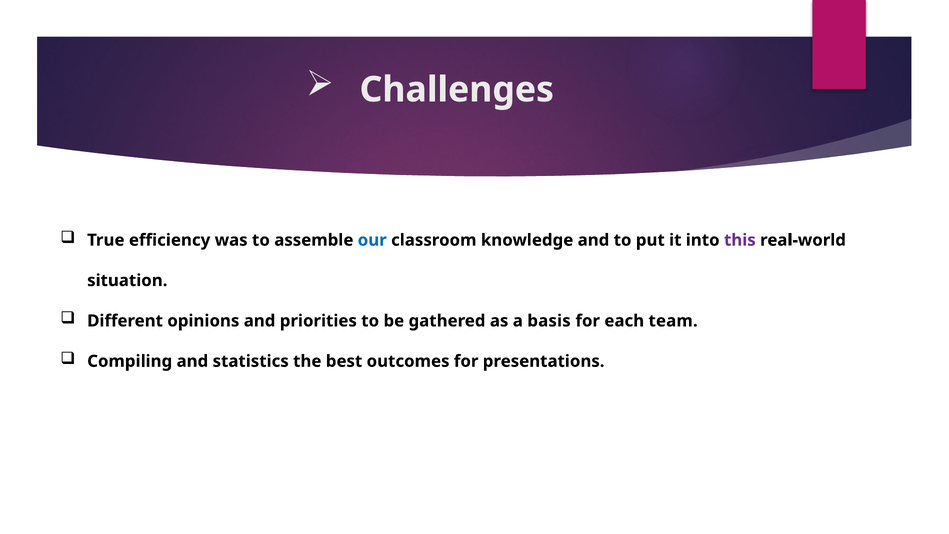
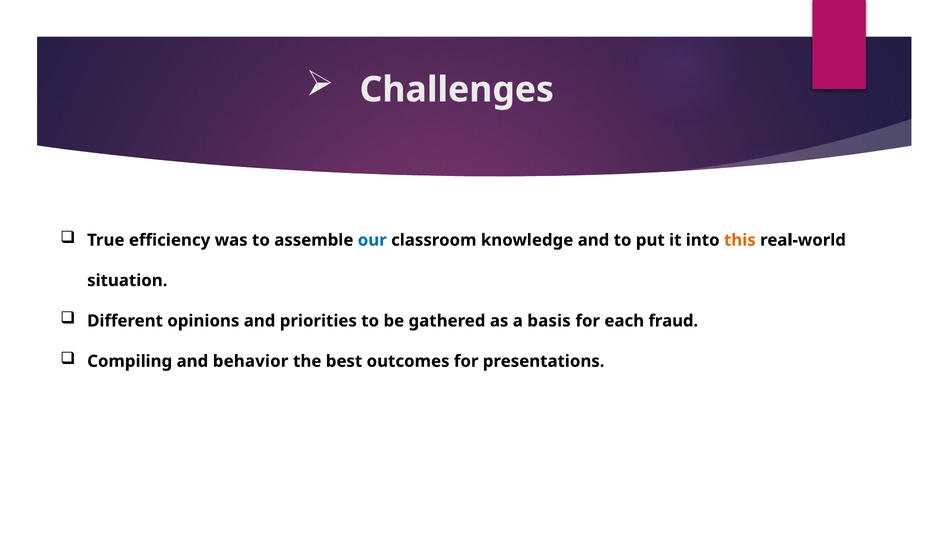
this colour: purple -> orange
team: team -> fraud
statistics: statistics -> behavior
